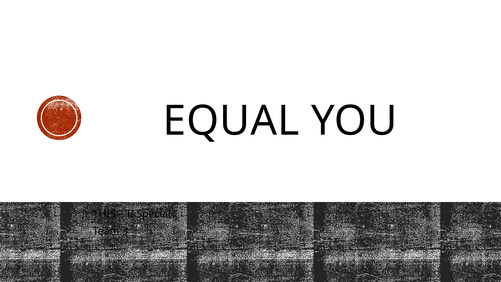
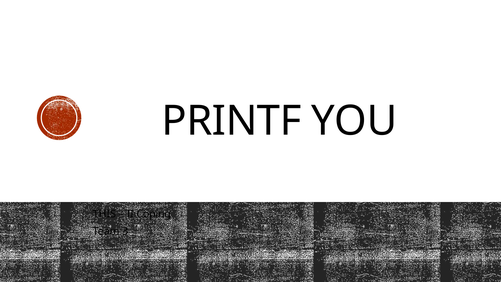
EQUAL: EQUAL -> PRINTF
Special: Special -> Coping
